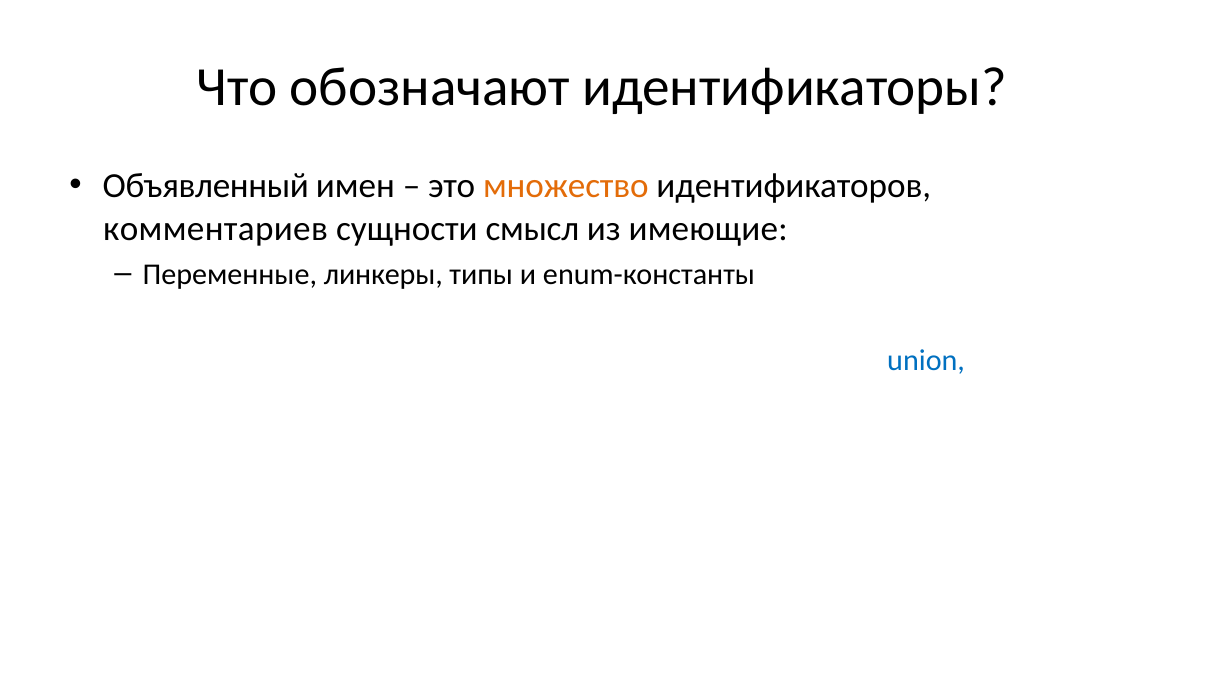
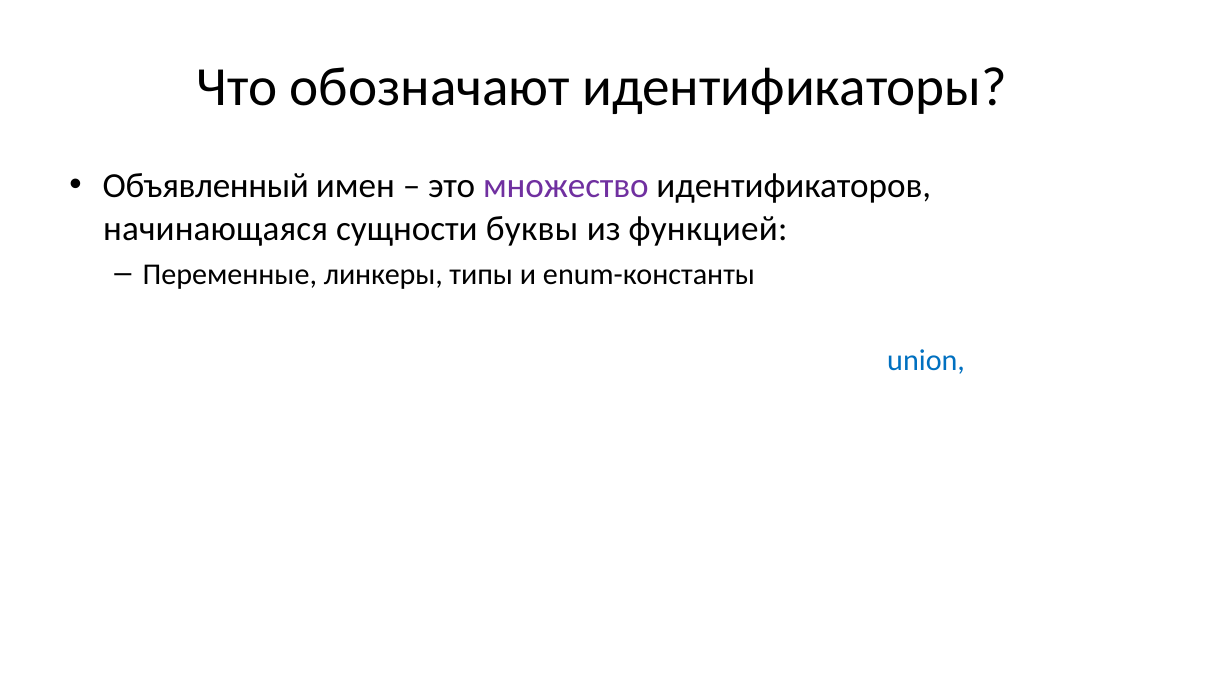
множество colour: orange -> purple
комментариев: комментариев -> начинающаяся
смысл: смысл -> буквы
имеющие: имеющие -> функцией
